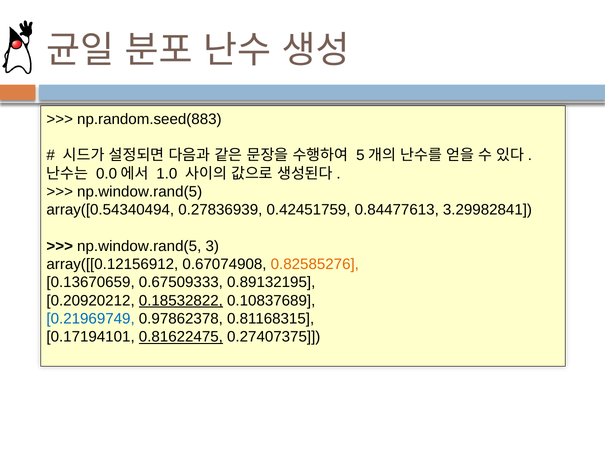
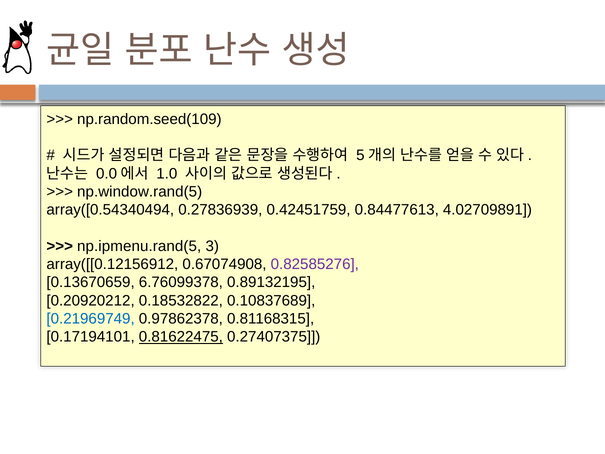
np.random.seed(883: np.random.seed(883 -> np.random.seed(109
3.29982841: 3.29982841 -> 4.02709891
np.window.rand(5 at (139, 246): np.window.rand(5 -> np.ipmenu.rand(5
0.82585276 colour: orange -> purple
0.67509333: 0.67509333 -> 6.76099378
0.18532822 underline: present -> none
